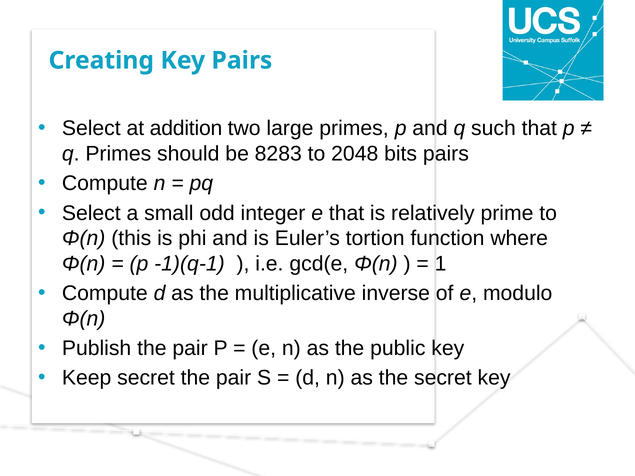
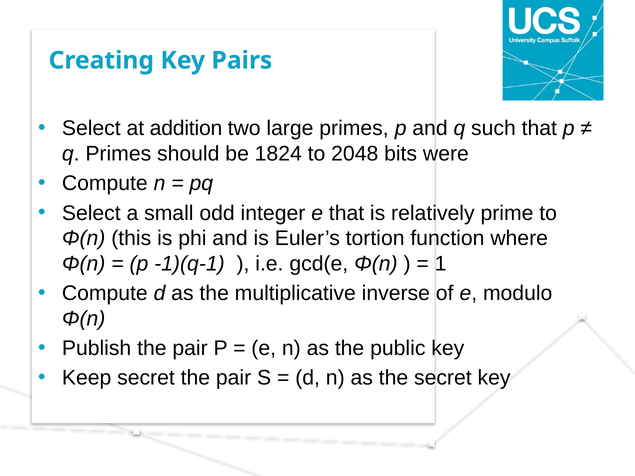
8283: 8283 -> 1824
bits pairs: pairs -> were
